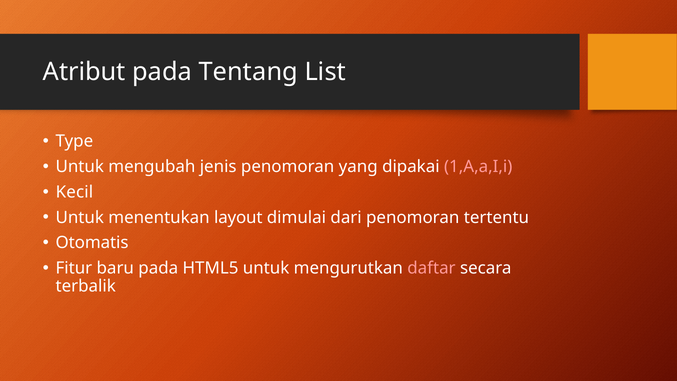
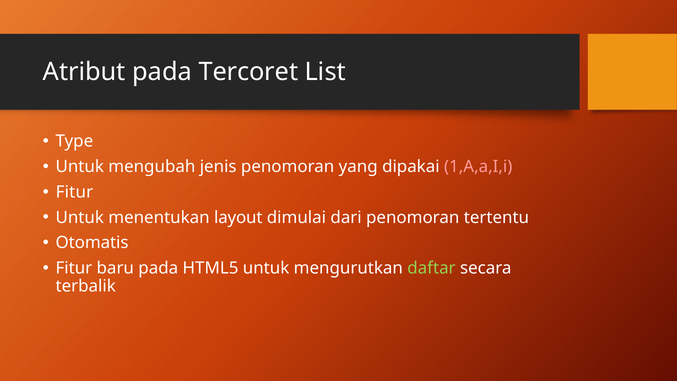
Tentang: Tentang -> Tercoret
Kecil at (74, 192): Kecil -> Fitur
daftar colour: pink -> light green
